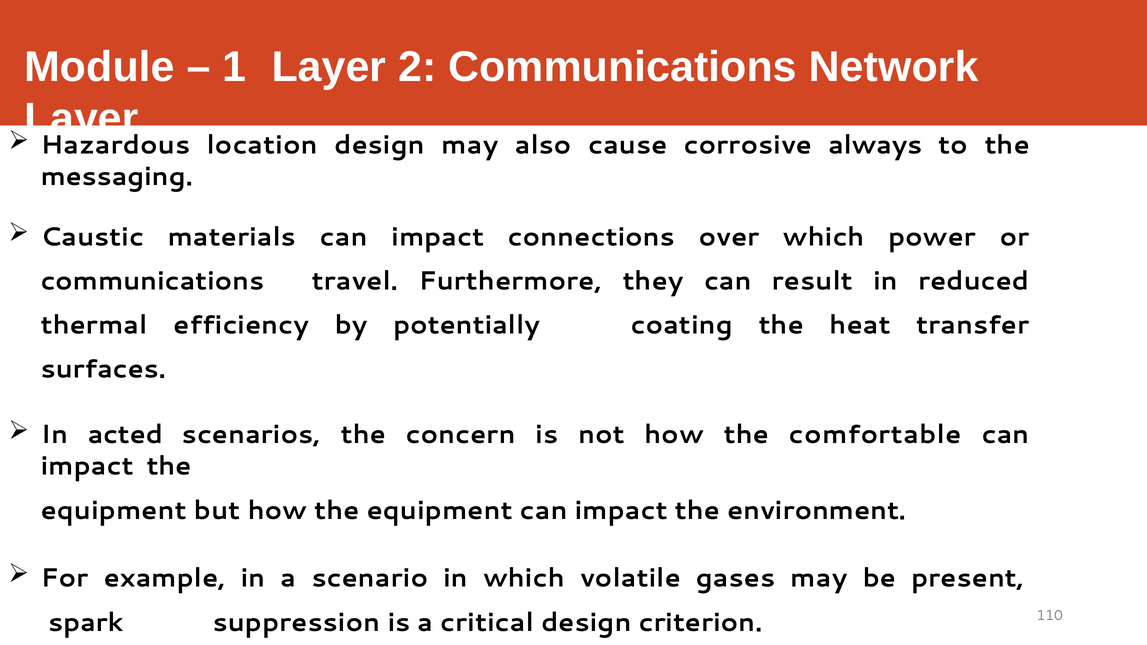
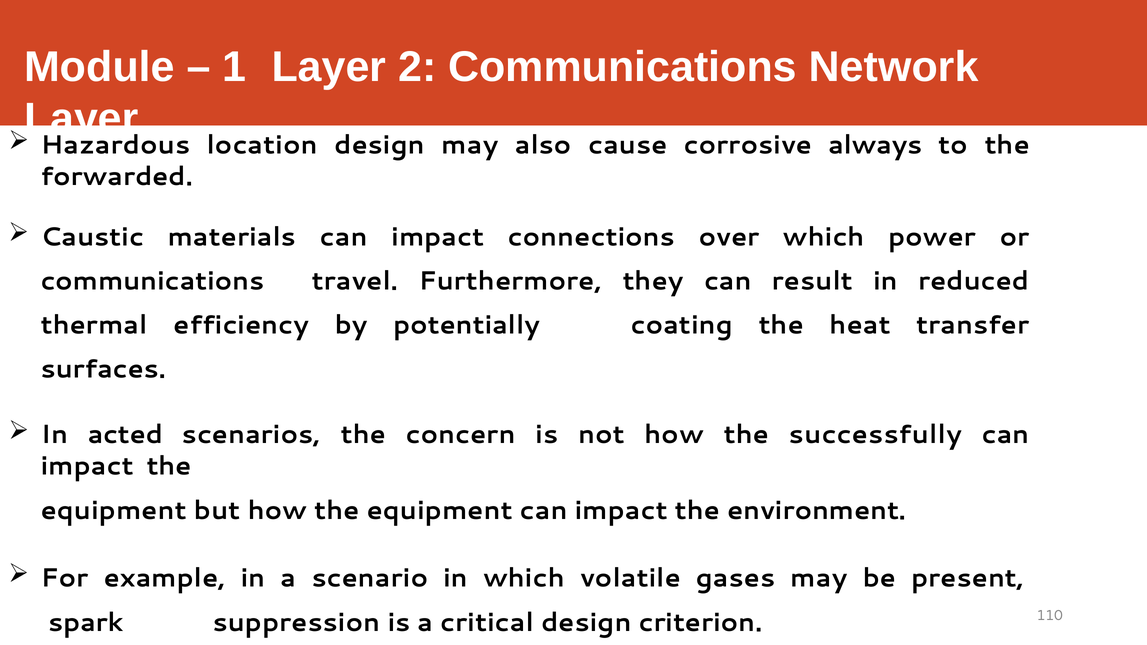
messaging: messaging -> forwarded
comfortable: comfortable -> successfully
